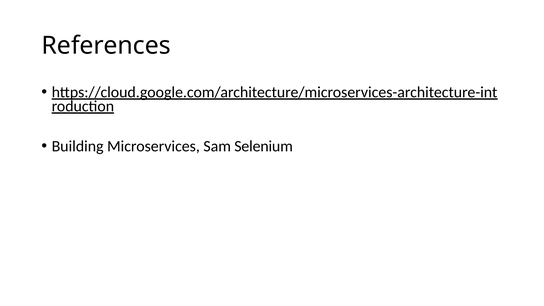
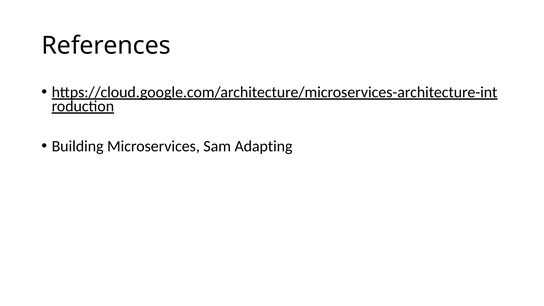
Selenium: Selenium -> Adapting
